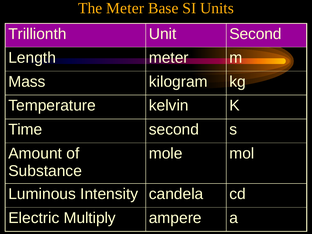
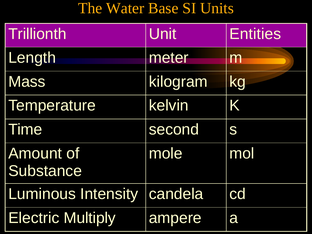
The Meter: Meter -> Water
Unit Second: Second -> Entities
